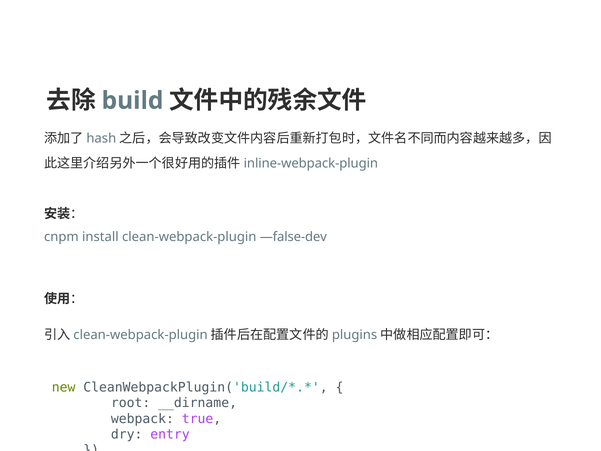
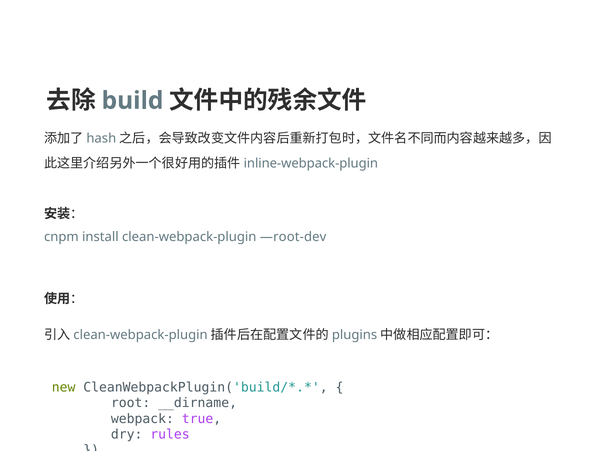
—false-dev: —false-dev -> —root-dev
entry: entry -> rules
